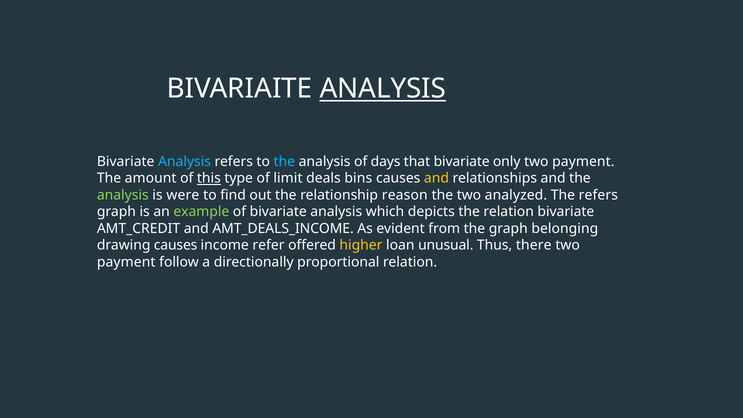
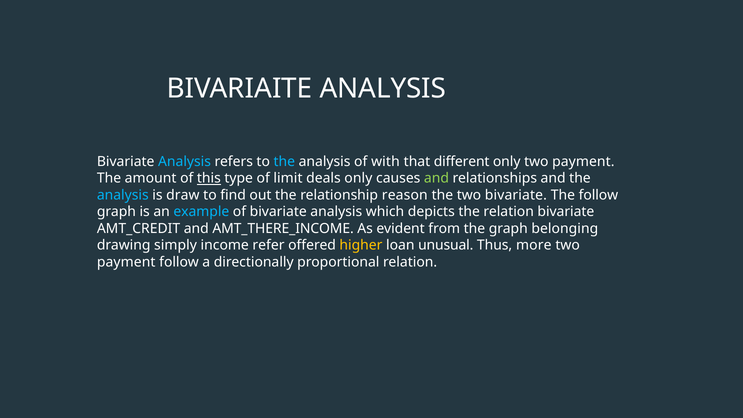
ANALYSIS at (383, 89) underline: present -> none
days: days -> with
that bivariate: bivariate -> different
deals bins: bins -> only
and at (436, 178) colour: yellow -> light green
analysis at (123, 195) colour: light green -> light blue
were: were -> draw
two analyzed: analyzed -> bivariate
The refers: refers -> follow
example colour: light green -> light blue
AMT_DEALS_INCOME: AMT_DEALS_INCOME -> AMT_THERE_INCOME
drawing causes: causes -> simply
there: there -> more
